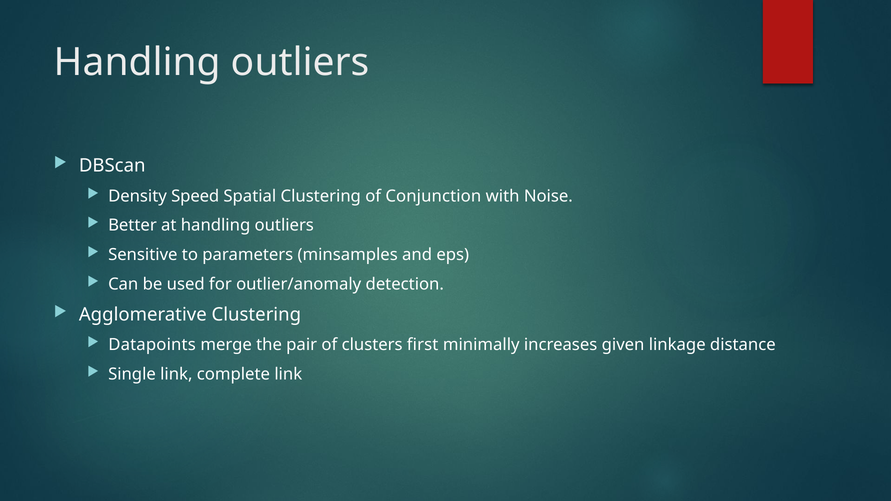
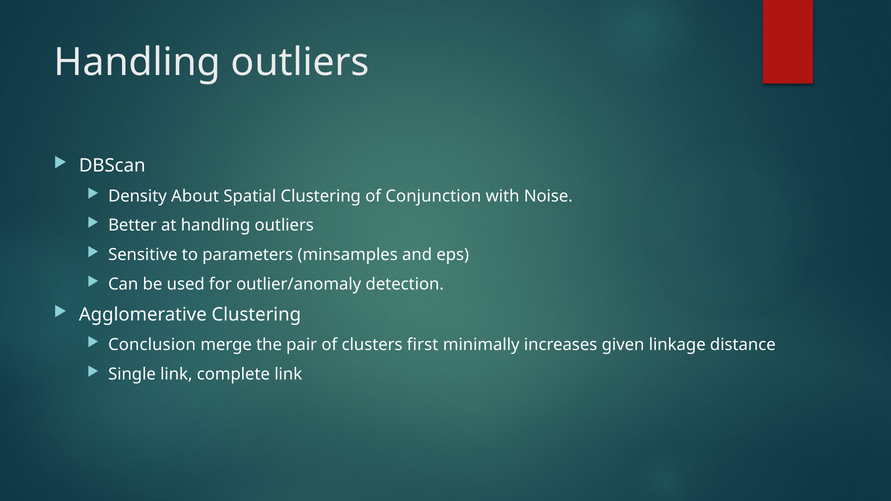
Speed: Speed -> About
Datapoints: Datapoints -> Conclusion
